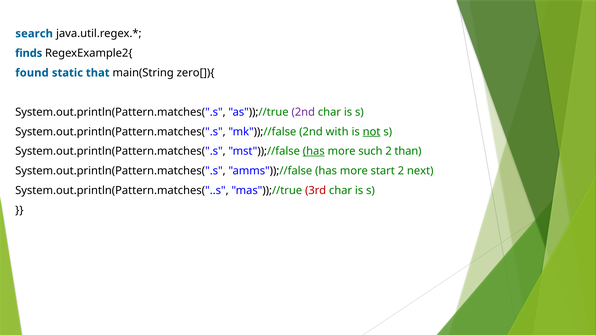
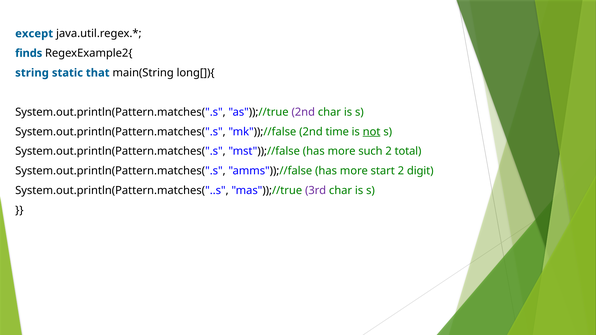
search: search -> except
found: found -> string
zero[]){: zero[]){ -> long[]){
with: with -> time
has at (314, 151) underline: present -> none
than: than -> total
next: next -> digit
3rd colour: red -> purple
